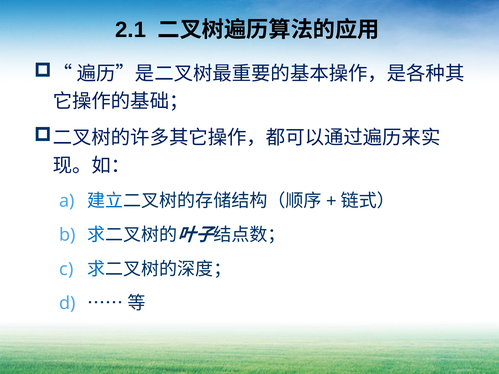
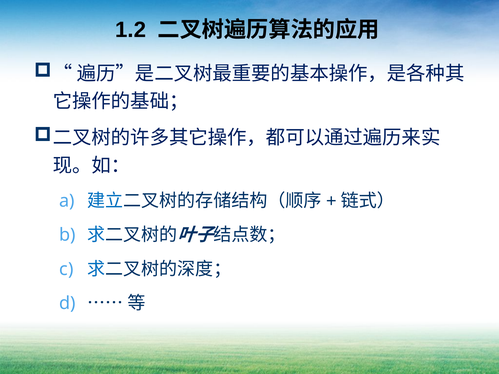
2.1: 2.1 -> 1.2
